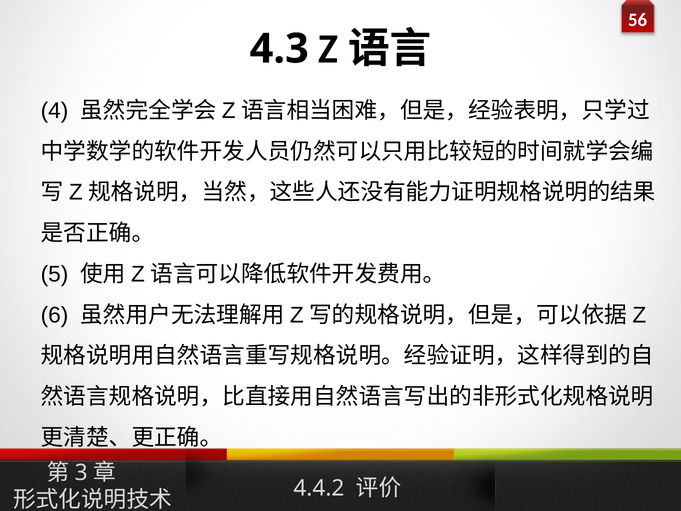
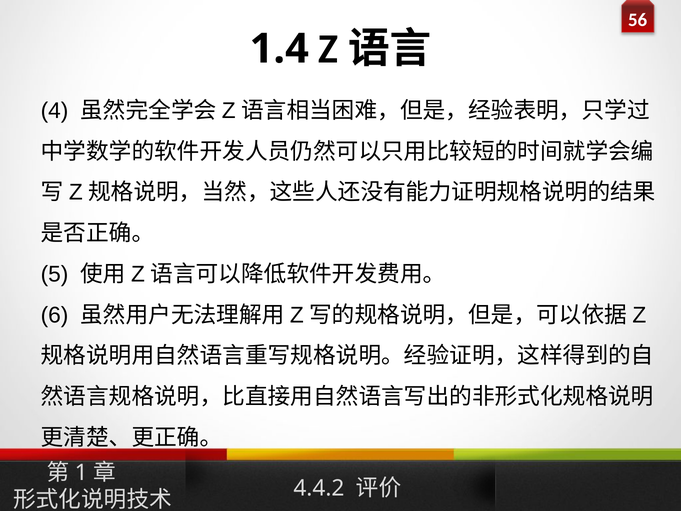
4.3: 4.3 -> 1.4
3: 3 -> 1
